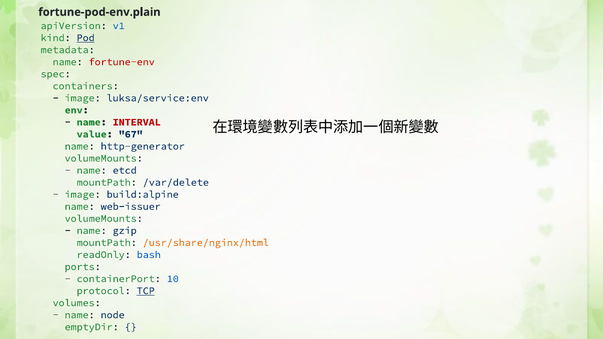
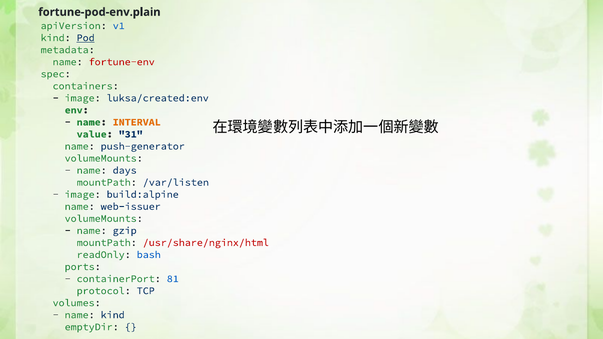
luksa/service:env: luksa/service:env -> luksa/created:env
INTERVAL colour: red -> orange
67: 67 -> 31
http-generator: http-generator -> push-generator
etcd: etcd -> days
/var/delete: /var/delete -> /var/listen
/usr/share/nginx/html colour: orange -> red
10: 10 -> 81
TCP underline: present -> none
name node: node -> kind
